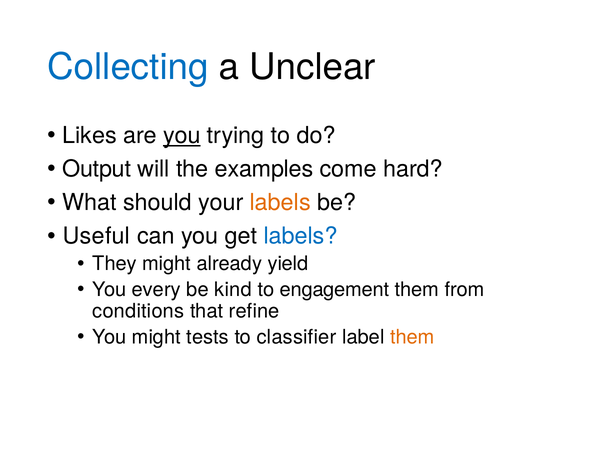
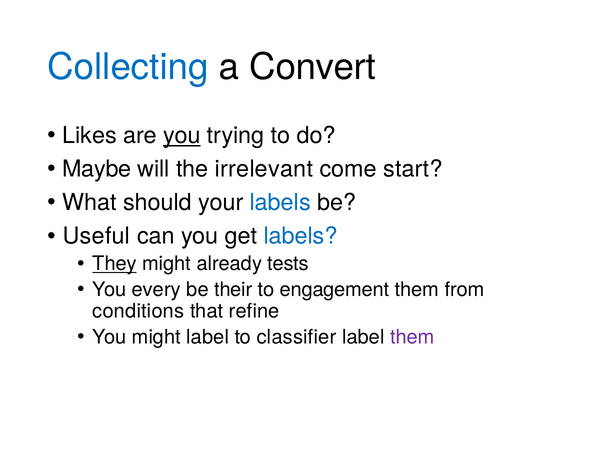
Unclear: Unclear -> Convert
Output: Output -> Maybe
examples: examples -> irrelevant
hard: hard -> start
labels at (280, 203) colour: orange -> blue
They underline: none -> present
yield: yield -> tests
kind: kind -> their
might tests: tests -> label
them at (412, 337) colour: orange -> purple
